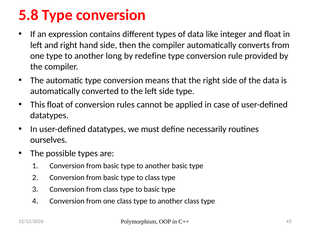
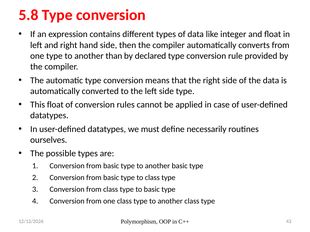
long: long -> than
redefine: redefine -> declared
